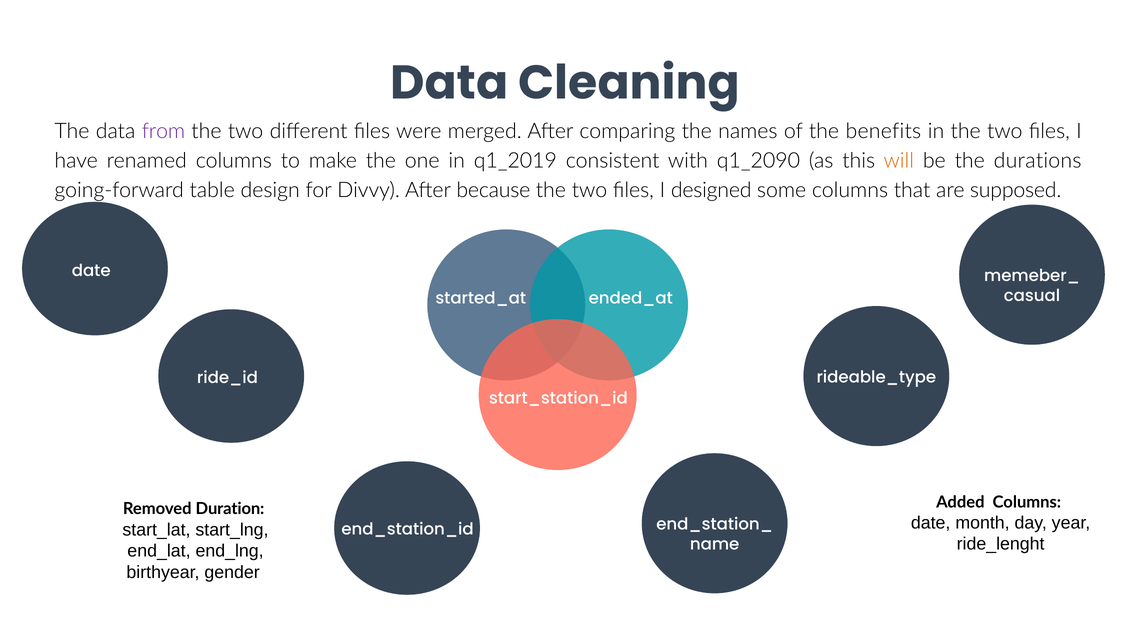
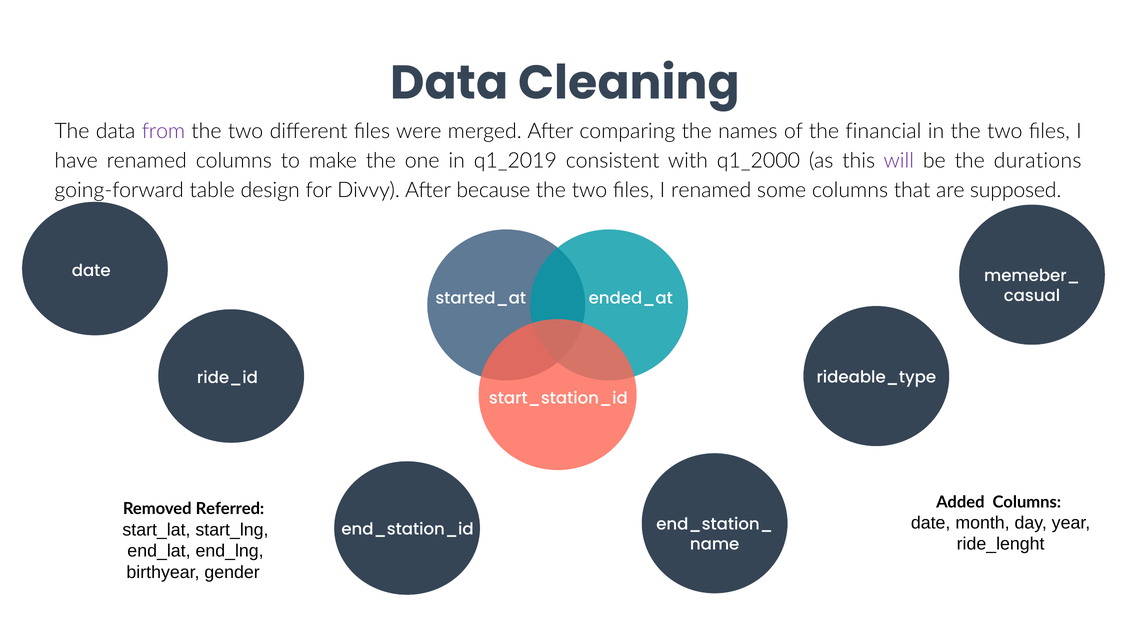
benefits: benefits -> financial
q1_2090: q1_2090 -> q1_2000
will colour: orange -> purple
I designed: designed -> renamed
Duration: Duration -> Referred
